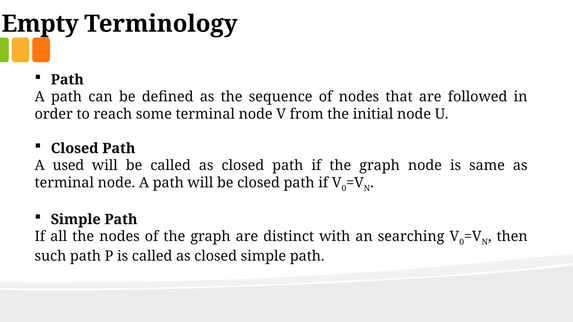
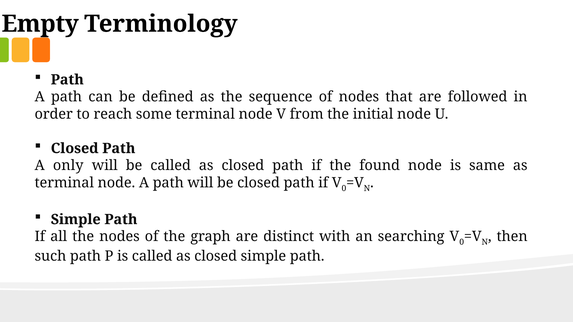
used: used -> only
if the graph: graph -> found
